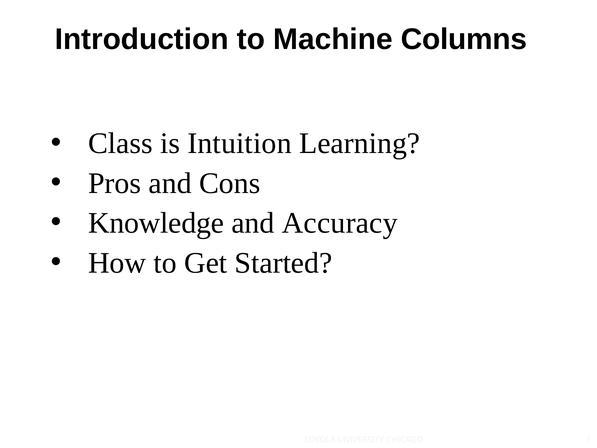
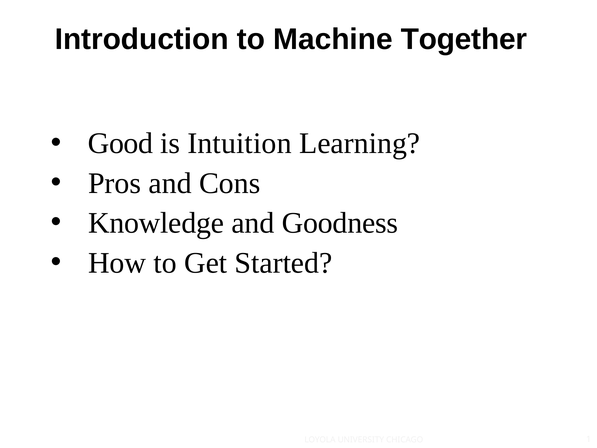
Columns: Columns -> Together
Class: Class -> Good
Accuracy: Accuracy -> Goodness
